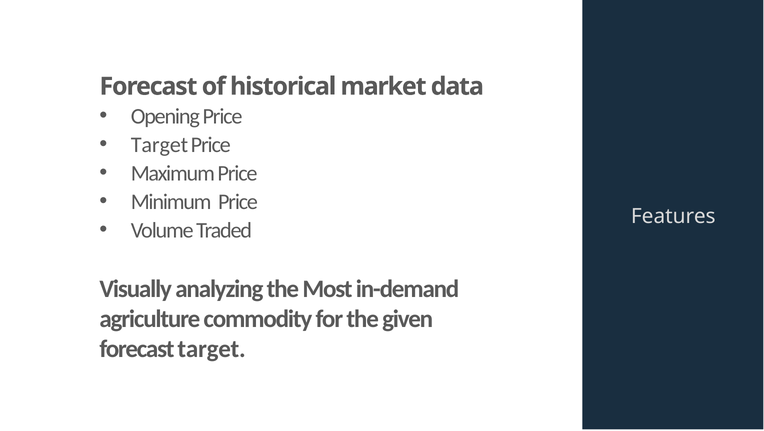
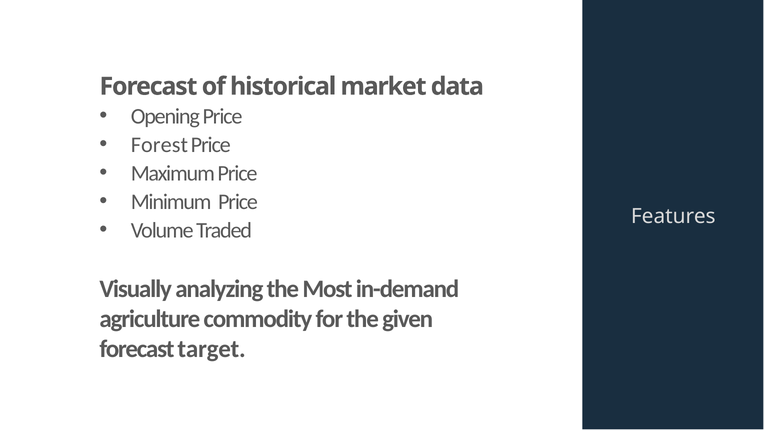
Target at (159, 145): Target -> Forest
